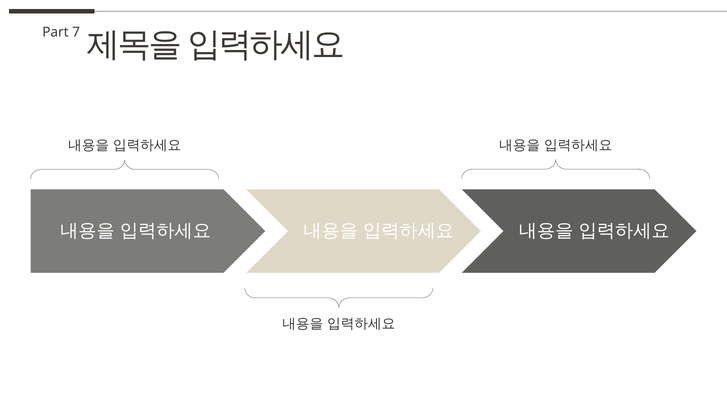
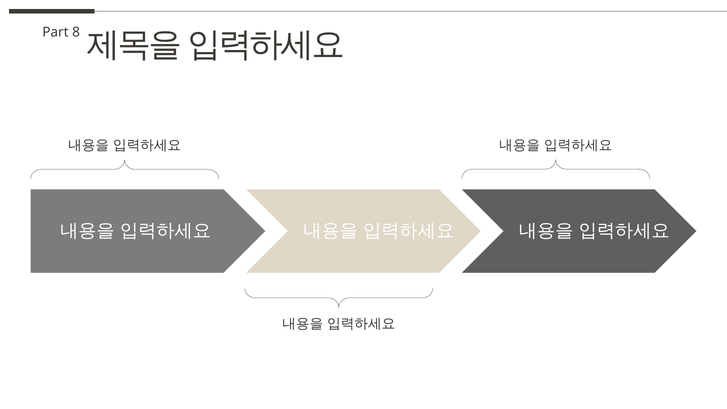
7: 7 -> 8
